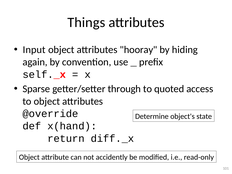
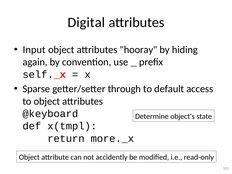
Things: Things -> Digital
quoted: quoted -> default
@override: @override -> @keyboard
x(hand: x(hand -> x(tmpl
diff._x: diff._x -> more._x
